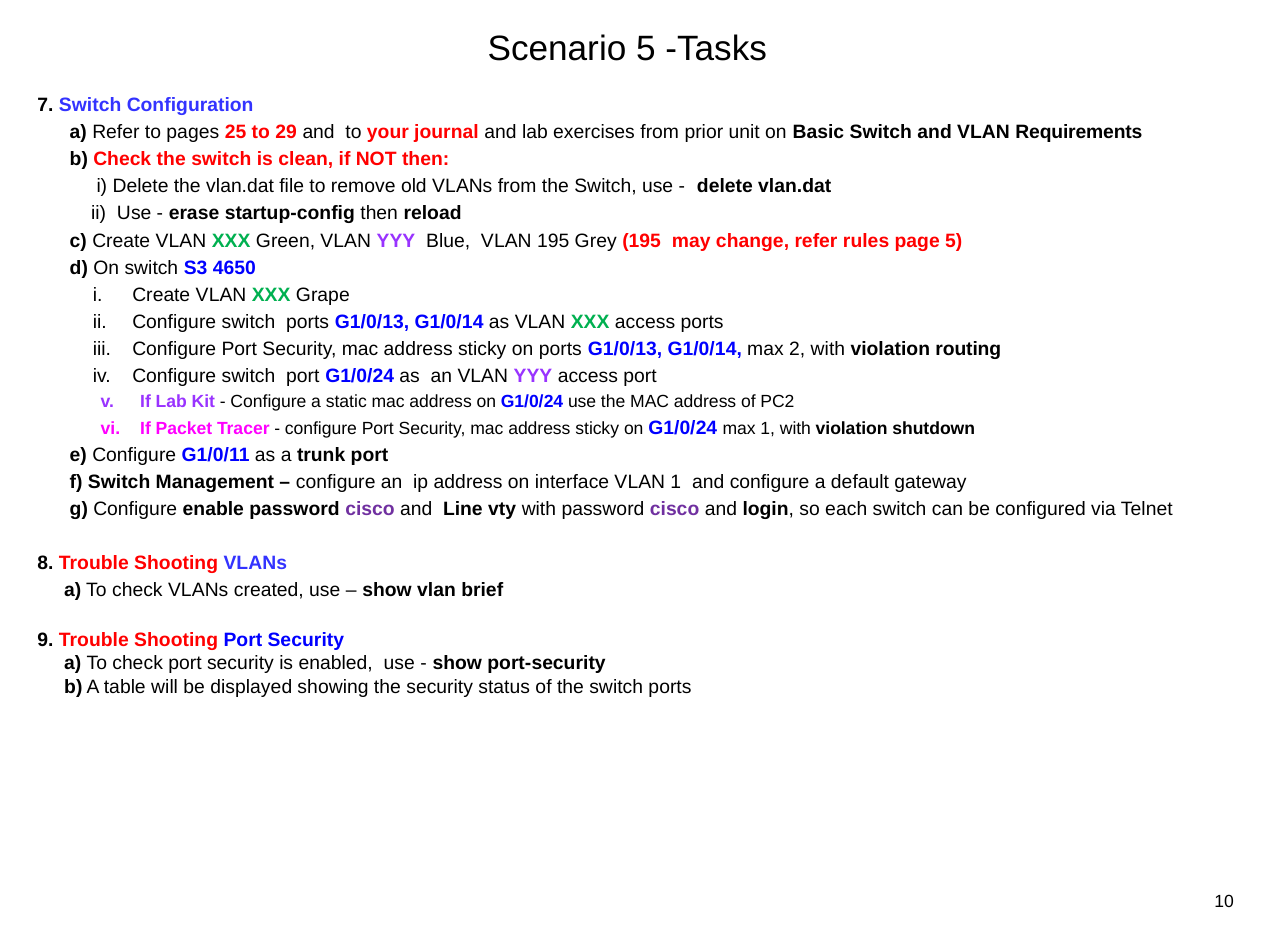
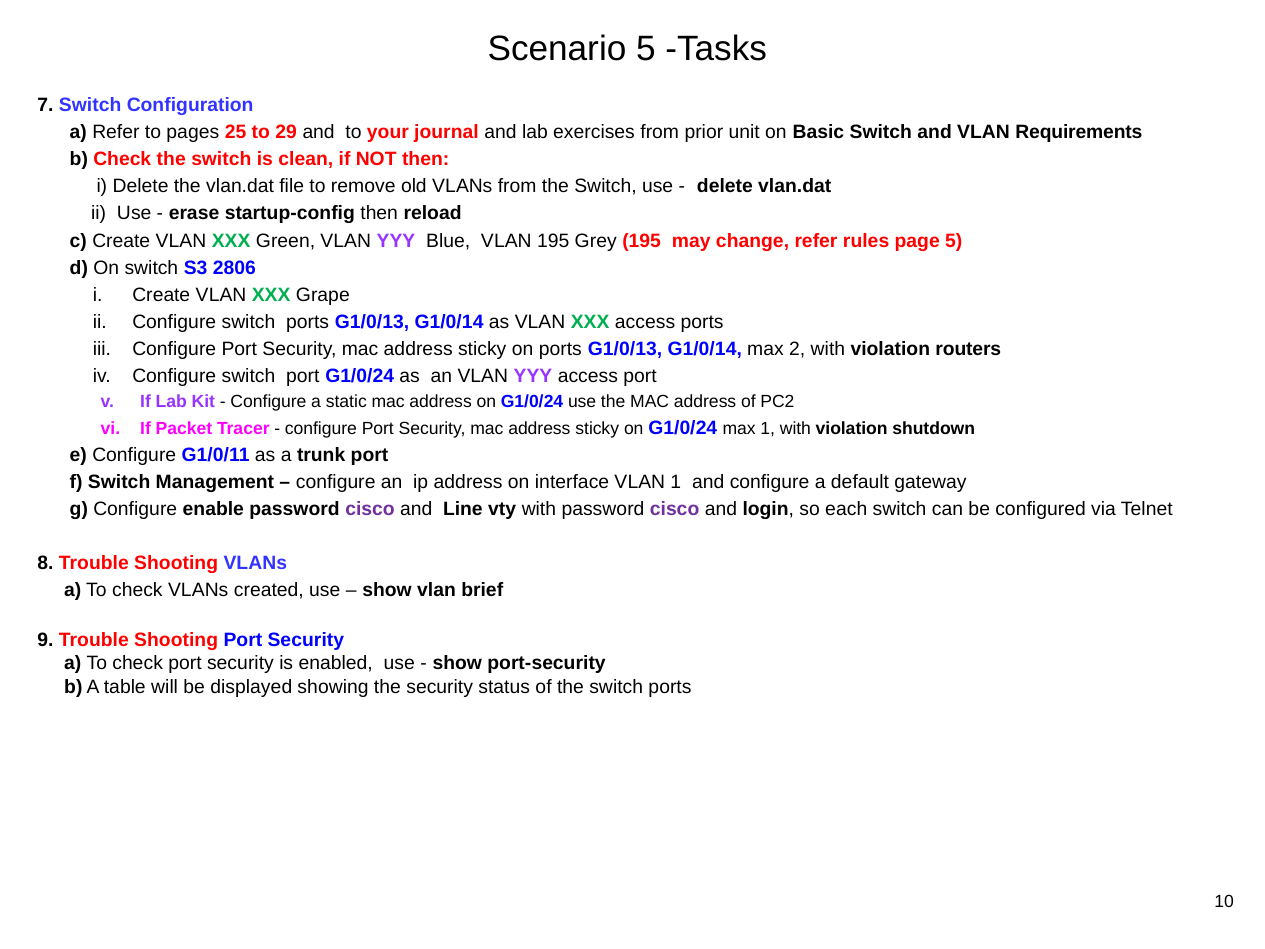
4650: 4650 -> 2806
routing: routing -> routers
